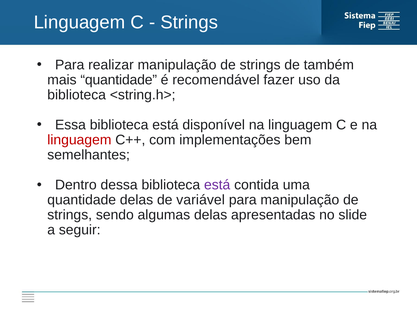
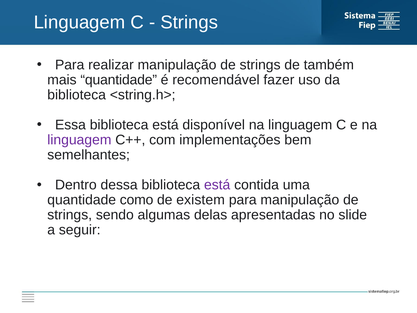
linguagem at (79, 140) colour: red -> purple
quantidade delas: delas -> como
variável: variável -> existem
